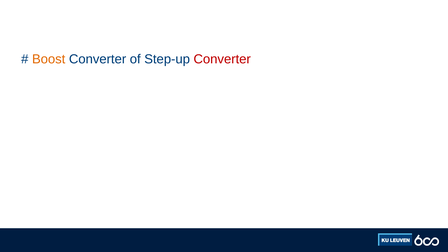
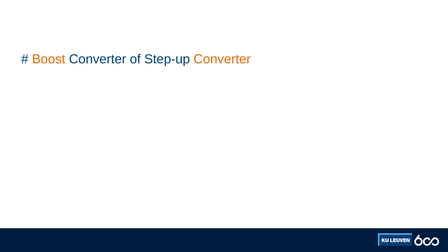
Converter at (222, 59) colour: red -> orange
